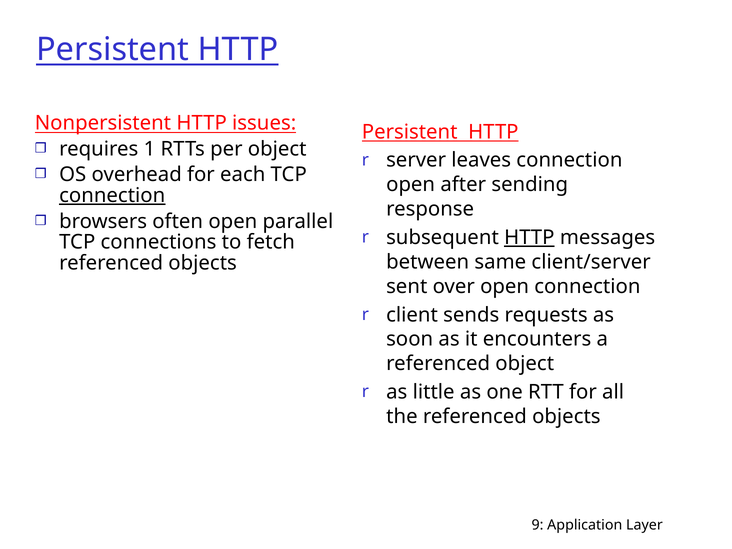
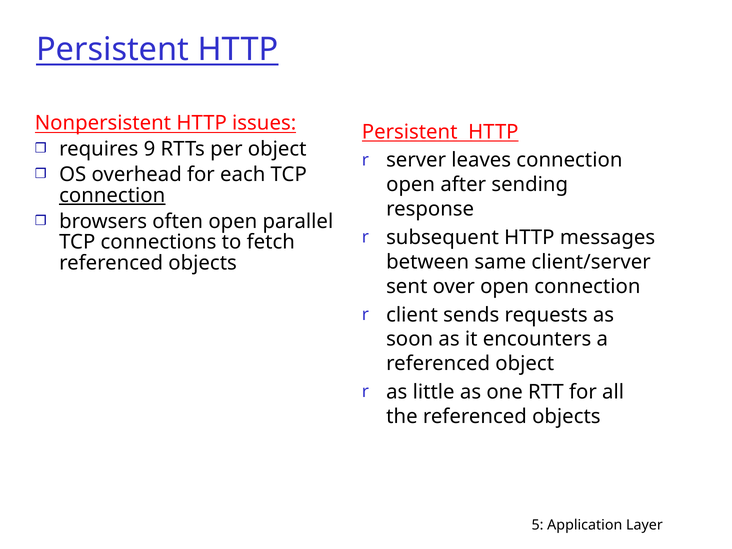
1: 1 -> 9
HTTP at (529, 238) underline: present -> none
9: 9 -> 5
